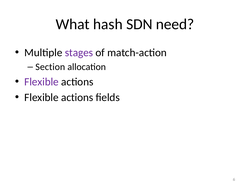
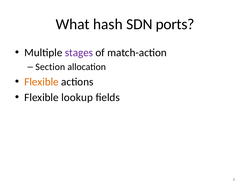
need: need -> ports
Flexible at (42, 82) colour: purple -> orange
actions at (77, 97): actions -> lookup
